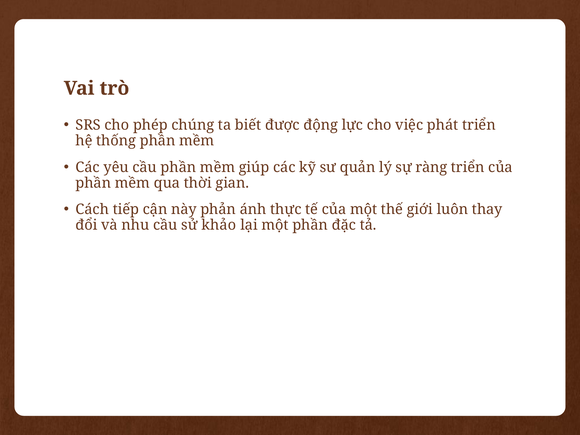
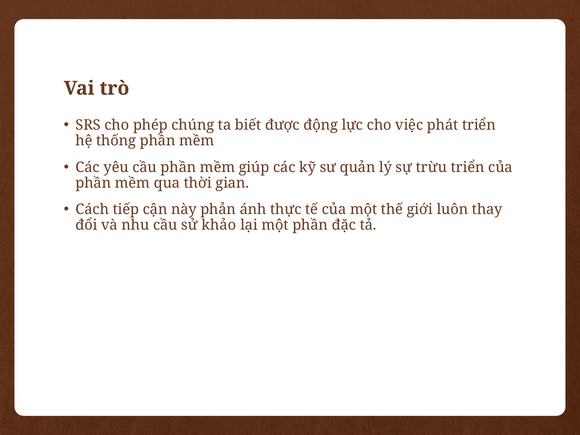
ràng: ràng -> trừu
